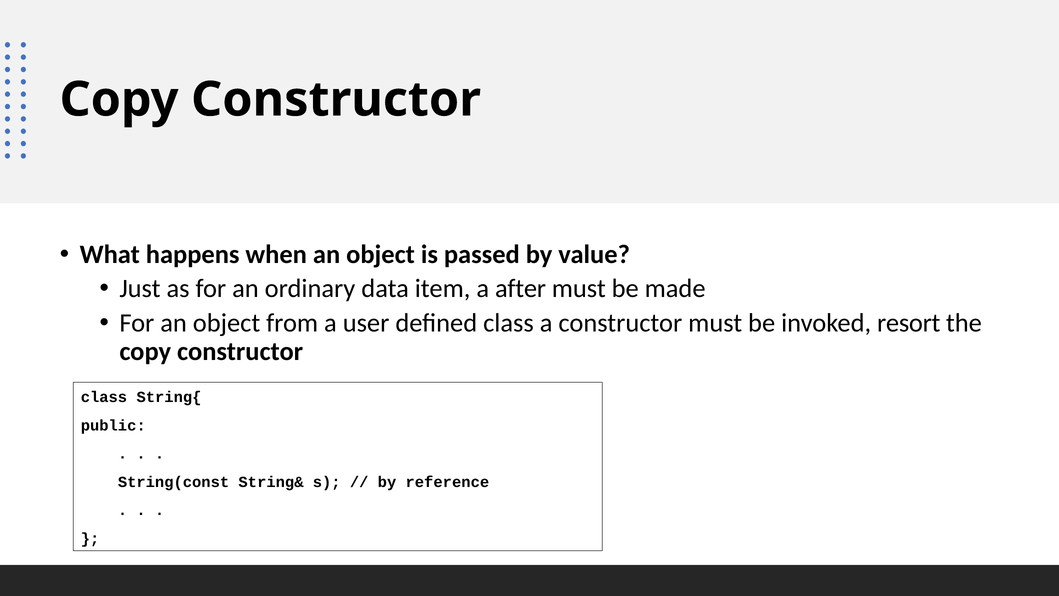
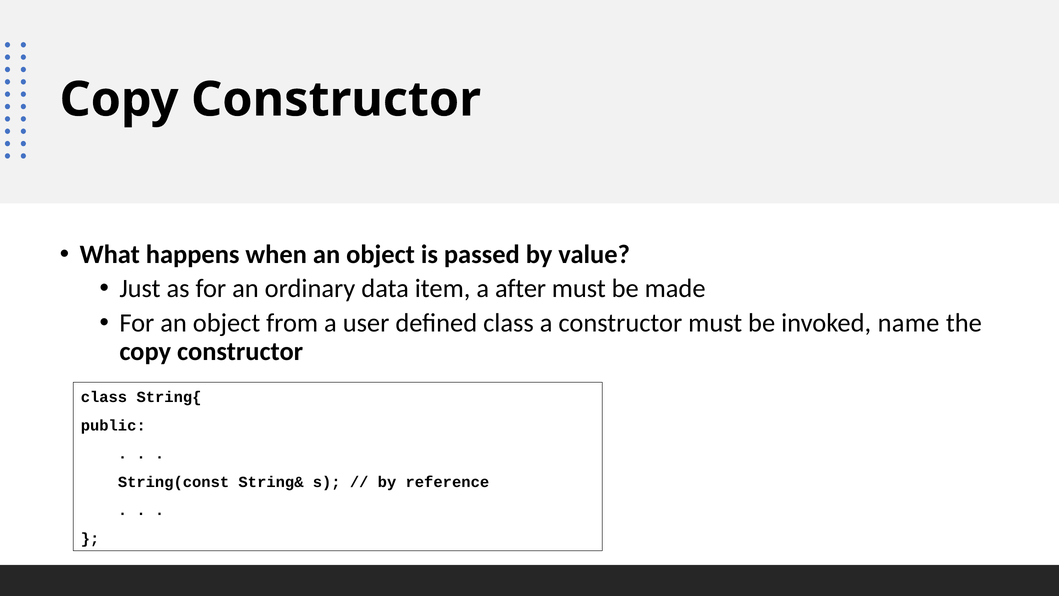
resort: resort -> name
